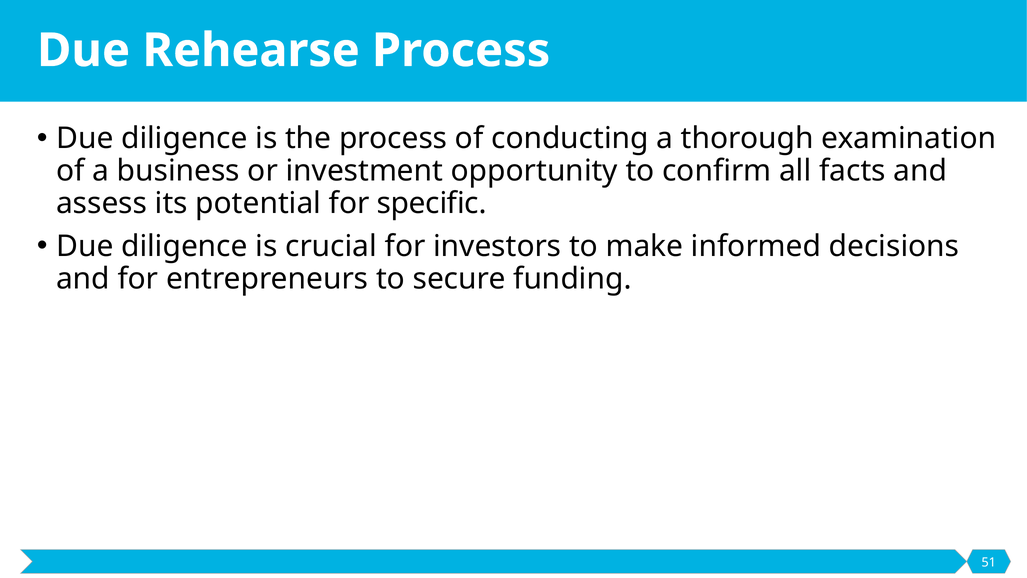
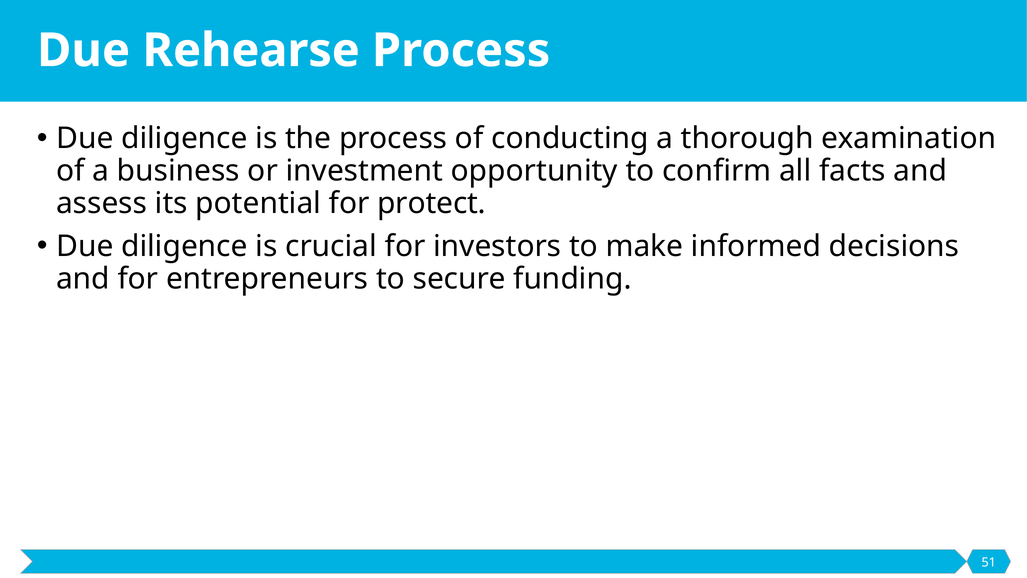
specific: specific -> protect
